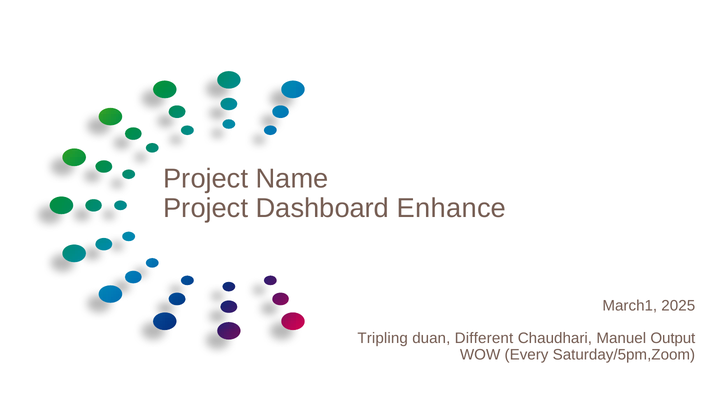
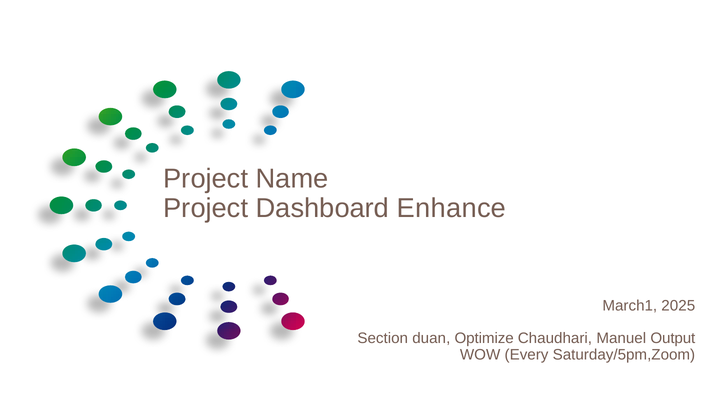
Tripling: Tripling -> Section
Different: Different -> Optimize
